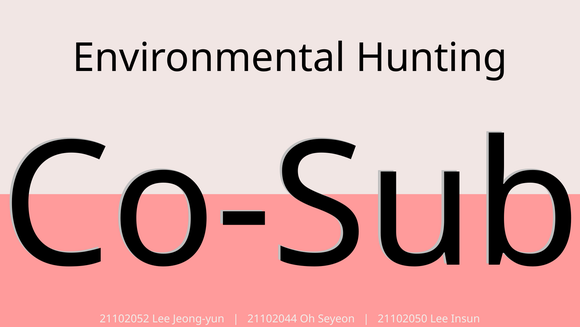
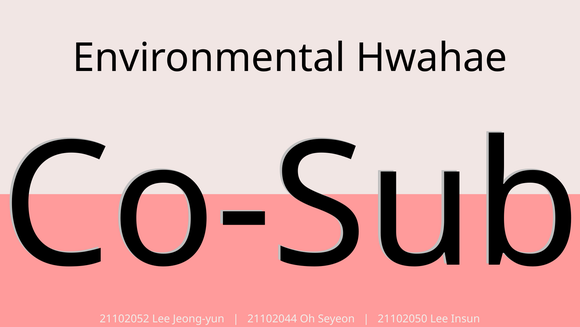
Hunting: Hunting -> Hwahae
